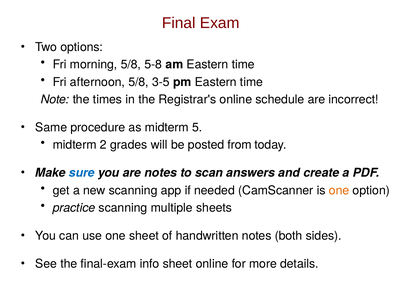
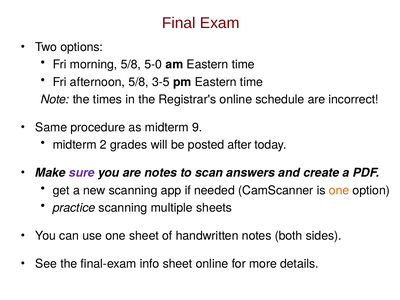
5-8: 5-8 -> 5-0
5: 5 -> 9
from: from -> after
sure colour: blue -> purple
